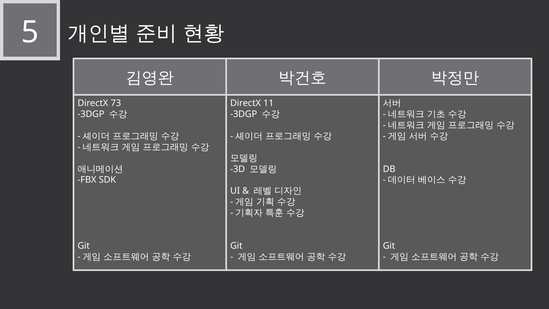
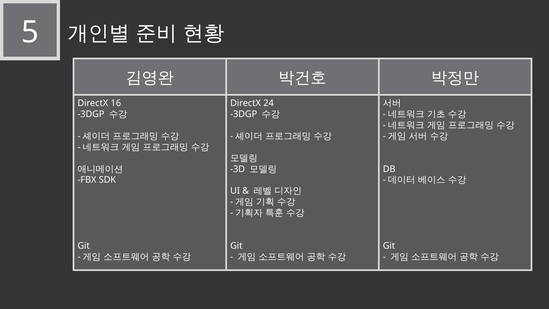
73: 73 -> 16
11: 11 -> 24
